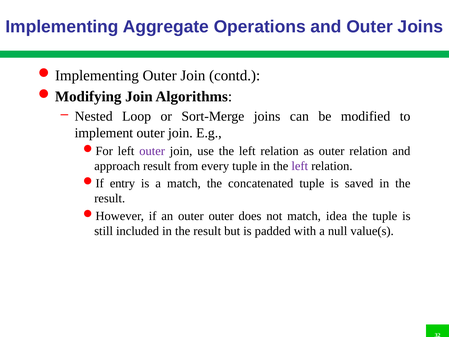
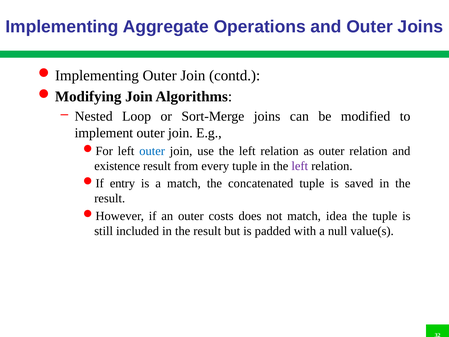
outer at (152, 151) colour: purple -> blue
approach: approach -> existence
outer outer: outer -> costs
